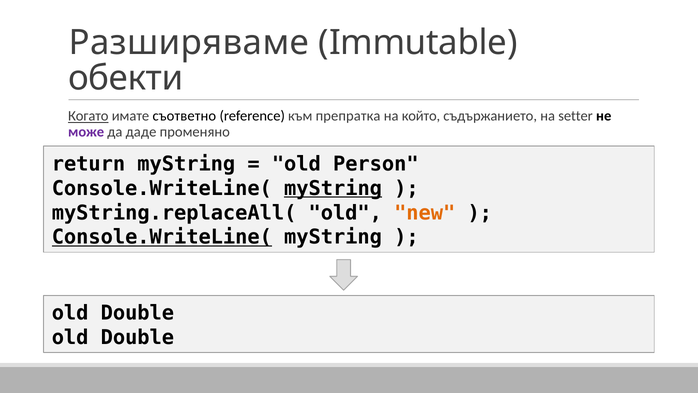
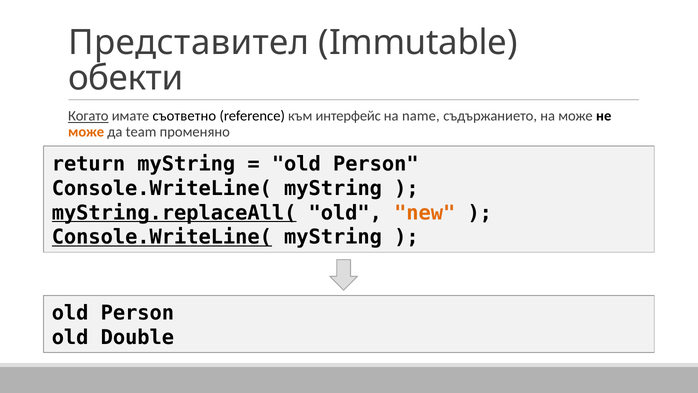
Разширяваме: Разширяваме -> Представител
препратка: препратка -> интерфейс
който: който -> name
на setter: setter -> може
може at (86, 132) colour: purple -> orange
даде: даде -> team
myString at (333, 188) underline: present -> none
myString.replaceAll( underline: none -> present
Double at (137, 313): Double -> Person
